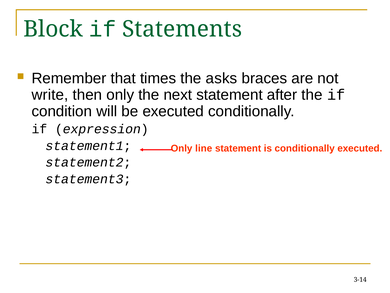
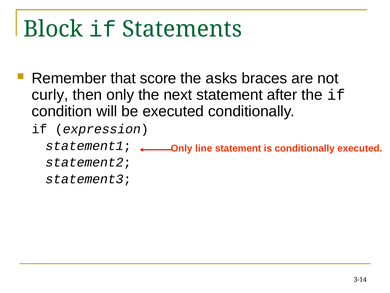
times: times -> score
write: write -> curly
